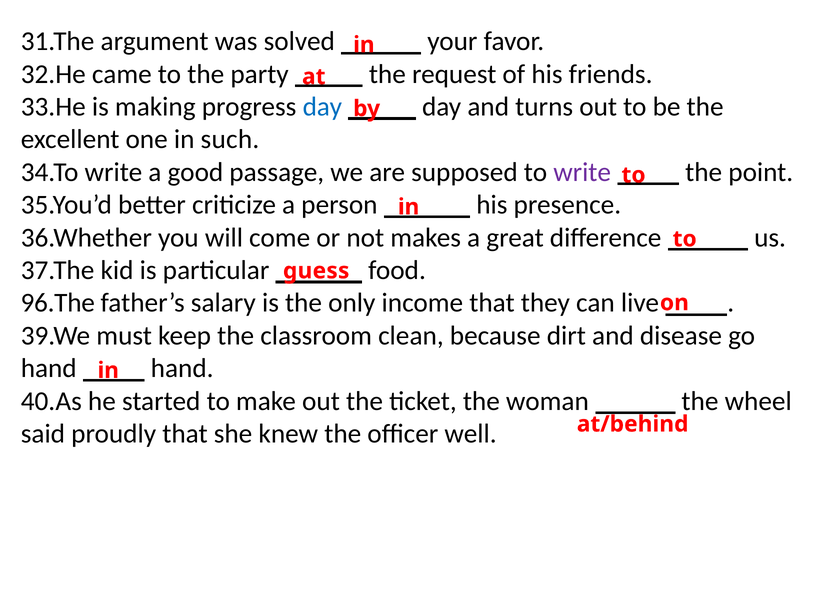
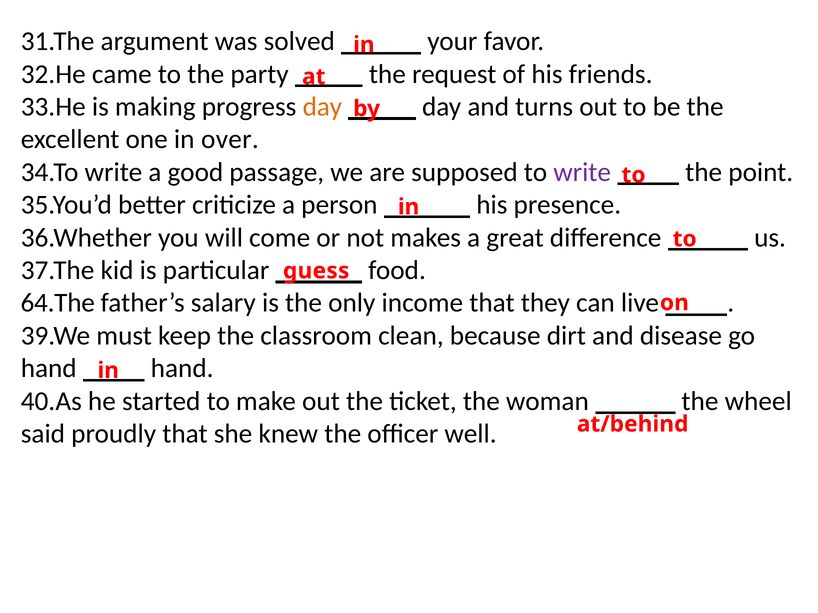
day at (322, 107) colour: blue -> orange
such: such -> over
96.The: 96.The -> 64.The
